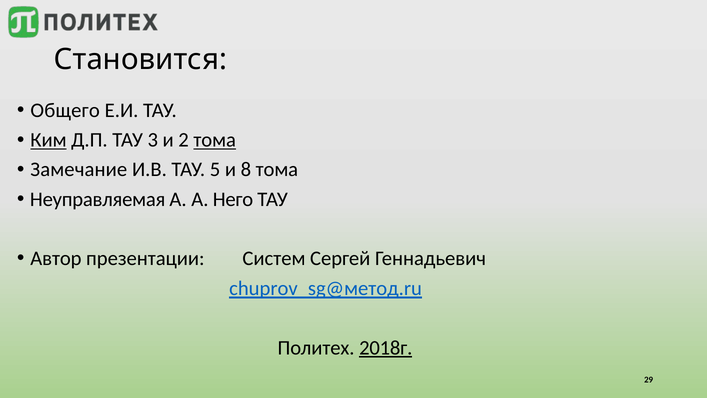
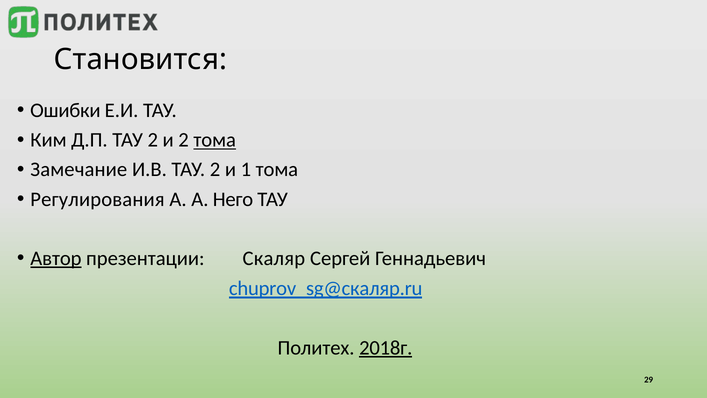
Общего: Общего -> Ошибки
Ким underline: present -> none
Д.П ТАУ 3: 3 -> 2
И.В ТАУ 5: 5 -> 2
8: 8 -> 1
Неуправляемая: Неуправляемая -> Регулирования
Автор underline: none -> present
Систем: Систем -> Скаляр
chuprov_sg@метод.ru: chuprov_sg@метод.ru -> chuprov_sg@скаляр.ru
